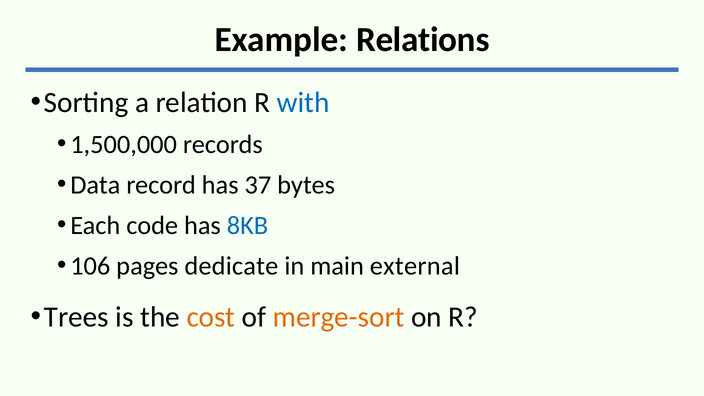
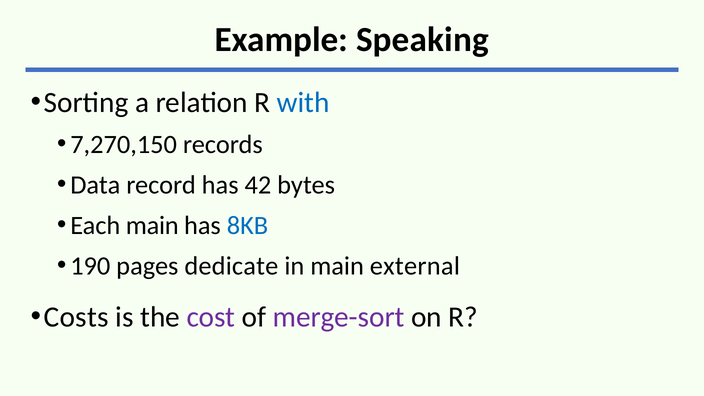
Relations: Relations -> Speaking
1,500,000: 1,500,000 -> 7,270,150
37: 37 -> 42
Each code: code -> main
106: 106 -> 190
Trees: Trees -> Costs
cost colour: orange -> purple
merge-sort colour: orange -> purple
